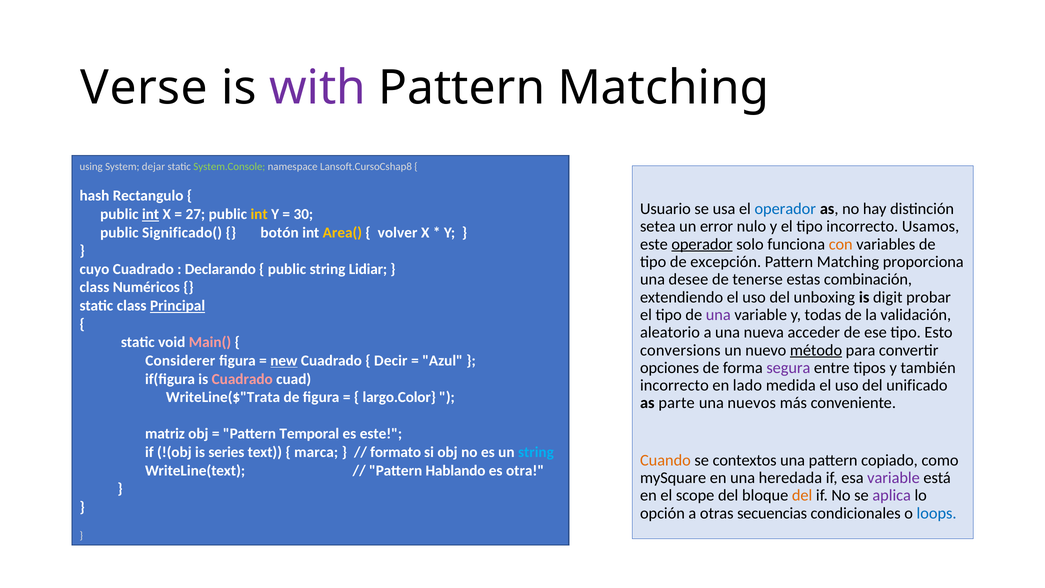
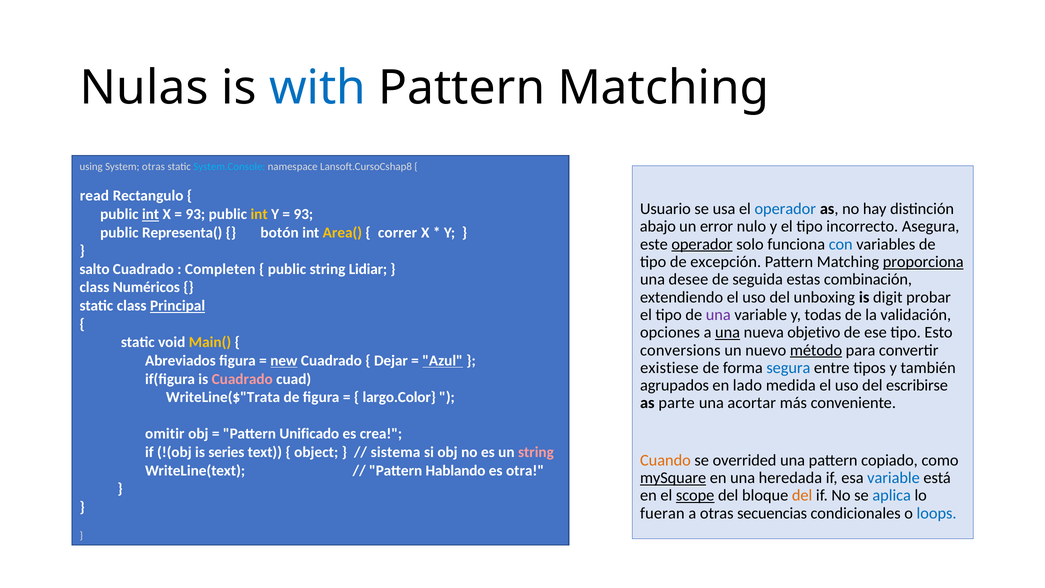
Verse: Verse -> Nulas
with colour: purple -> blue
System dejar: dejar -> otras
System.Console colour: light green -> light blue
hash: hash -> read
27 at (195, 214): 27 -> 93
30 at (303, 214): 30 -> 93
setea: setea -> abajo
Usamos: Usamos -> Asegura
Significado(: Significado( -> Representa(
volver: volver -> correr
con colour: orange -> blue
proporciona underline: none -> present
cuyo: cuyo -> salto
Declarando: Declarando -> Completen
tenerse: tenerse -> seguida
aleatorio: aleatorio -> opciones
una at (728, 332) underline: none -> present
acceder: acceder -> objetivo
Main( colour: pink -> yellow
Considerer: Considerer -> Abreviados
Decir: Decir -> Dejar
Azul underline: none -> present
opciones: opciones -> existiese
segura colour: purple -> blue
incorrecto at (674, 385): incorrecto -> agrupados
unificado: unificado -> escribirse
nuevos: nuevos -> acortar
matriz: matriz -> omitir
Temporal: Temporal -> Unificado
es este: este -> crea
marca: marca -> object
formato: formato -> sistema
string at (536, 452) colour: light blue -> pink
contextos: contextos -> overrided
mySquare underline: none -> present
variable at (894, 478) colour: purple -> blue
scope underline: none -> present
aplica colour: purple -> blue
opción: opción -> fueran
